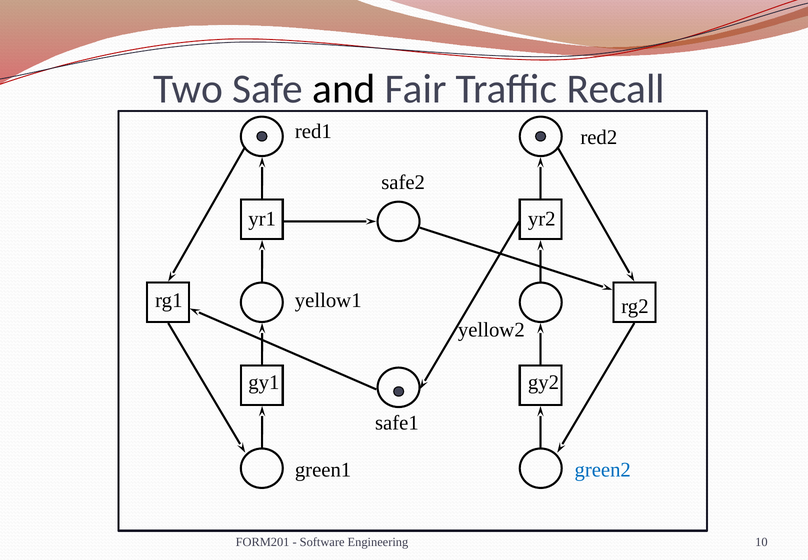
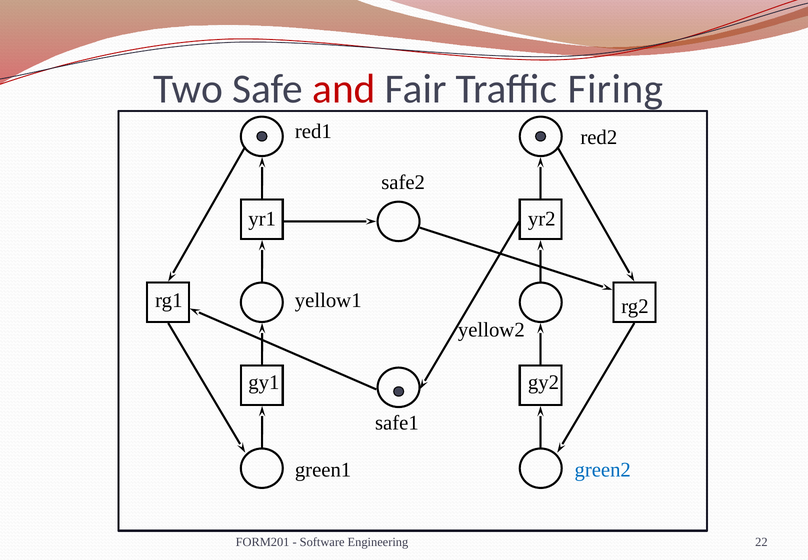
and colour: black -> red
Recall: Recall -> Firing
10: 10 -> 22
